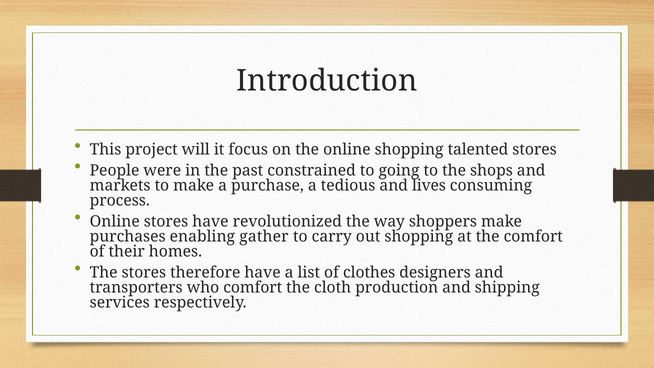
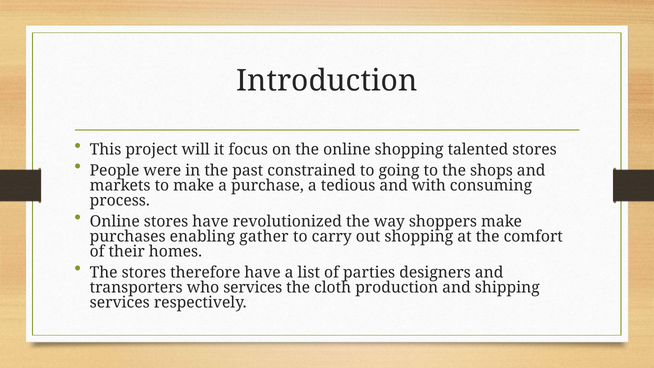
lives: lives -> with
clothes: clothes -> parties
who comfort: comfort -> services
